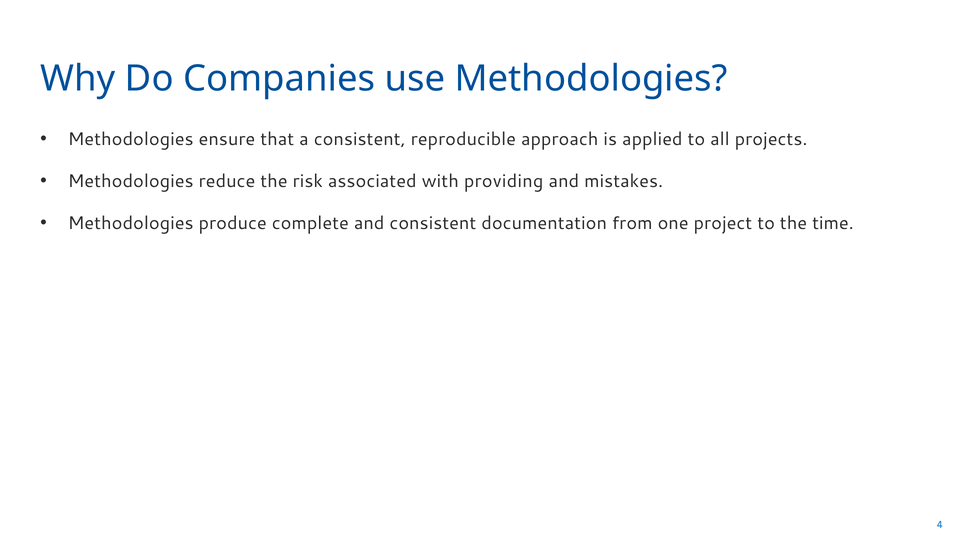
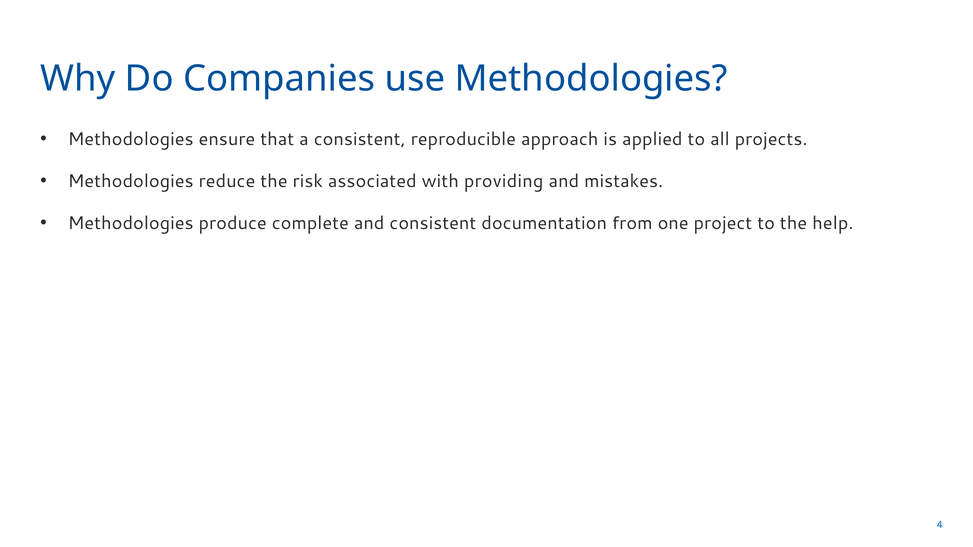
time: time -> help
